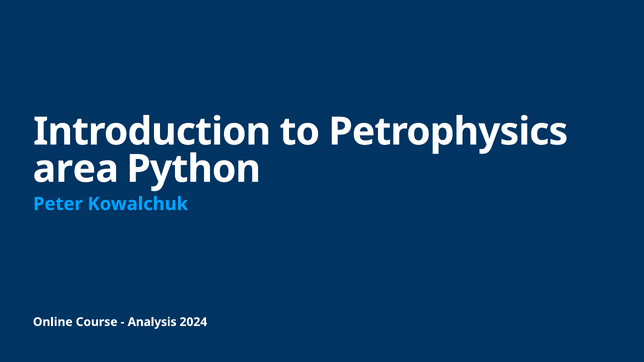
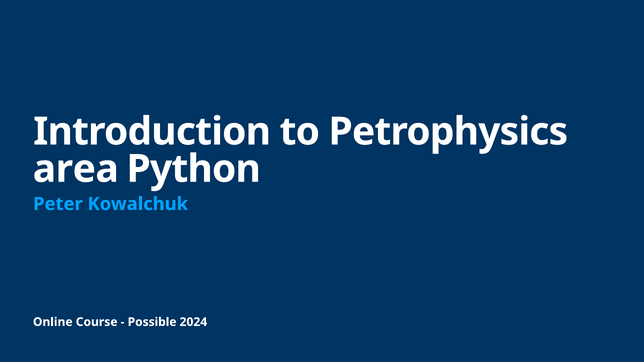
Analysis: Analysis -> Possible
